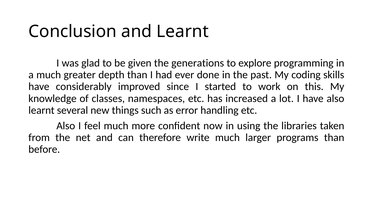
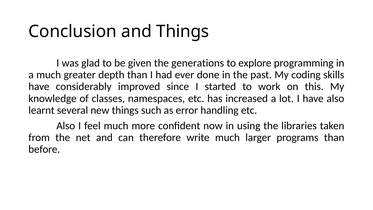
and Learnt: Learnt -> Things
